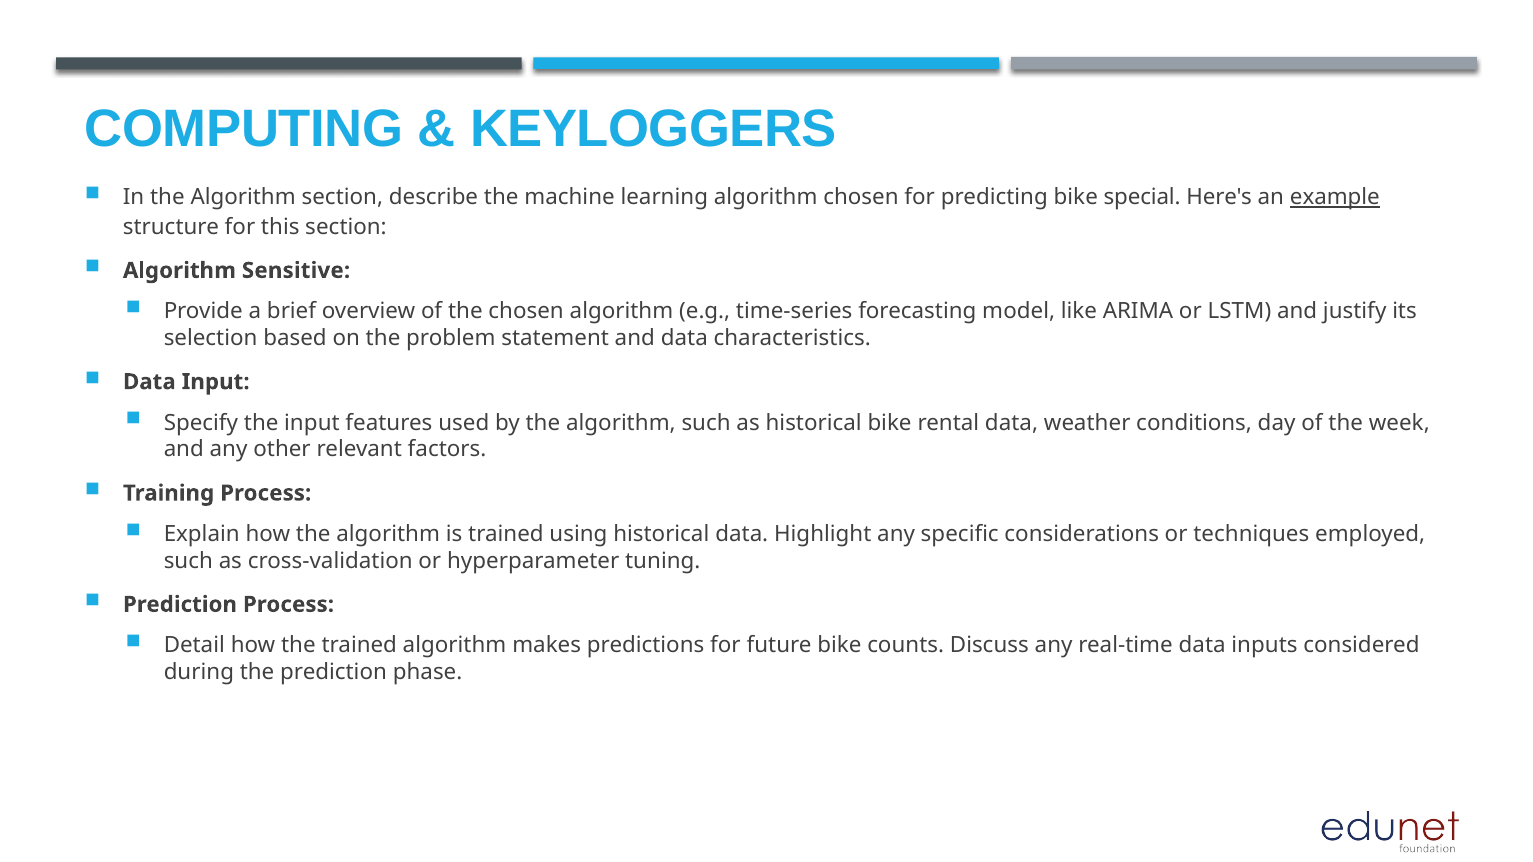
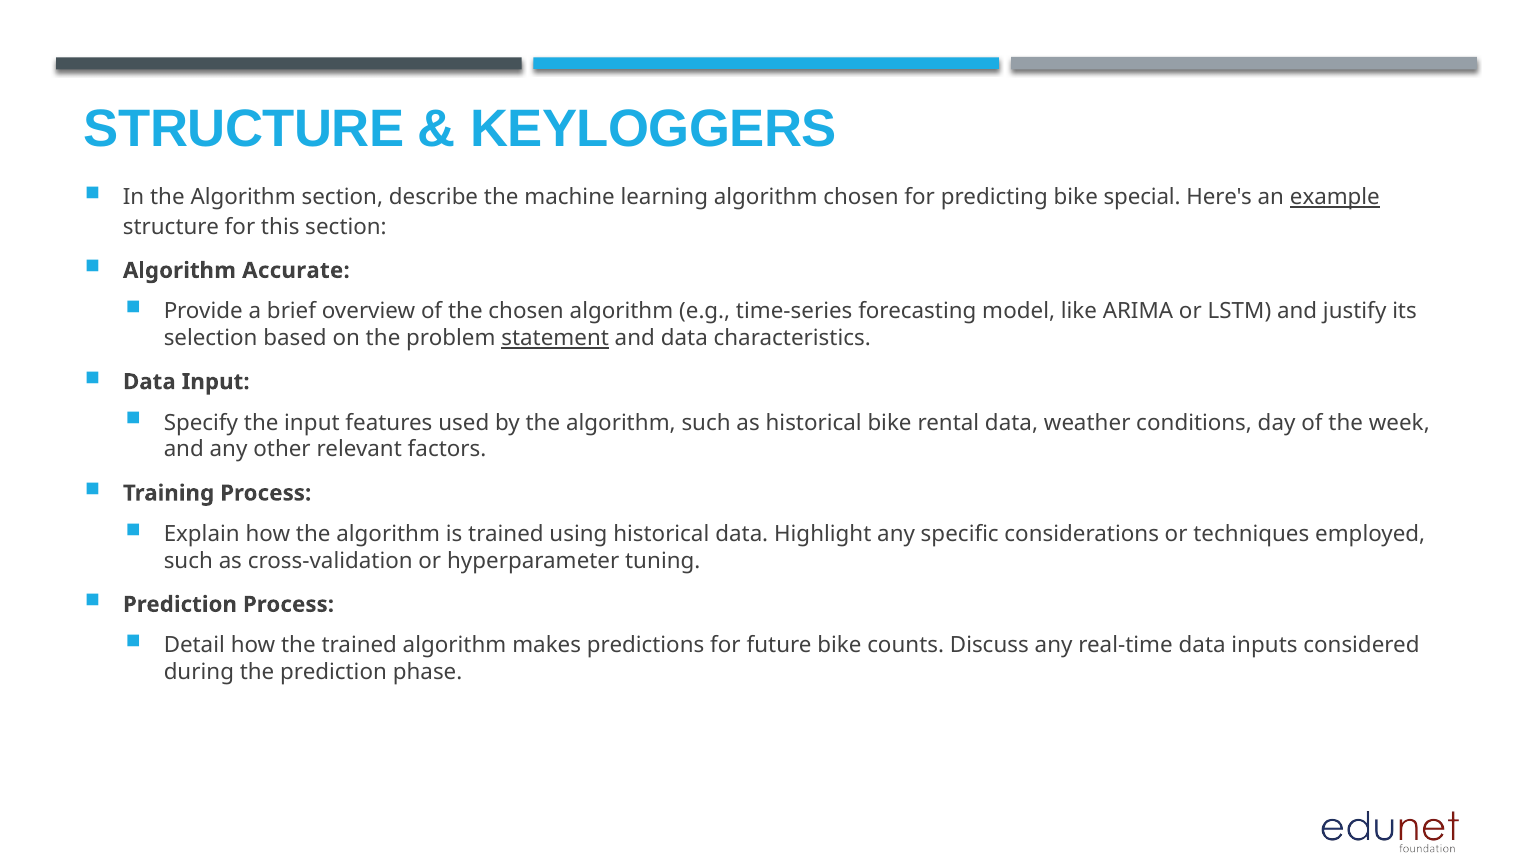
COMPUTING at (244, 129): COMPUTING -> STRUCTURE
Sensitive: Sensitive -> Accurate
statement underline: none -> present
